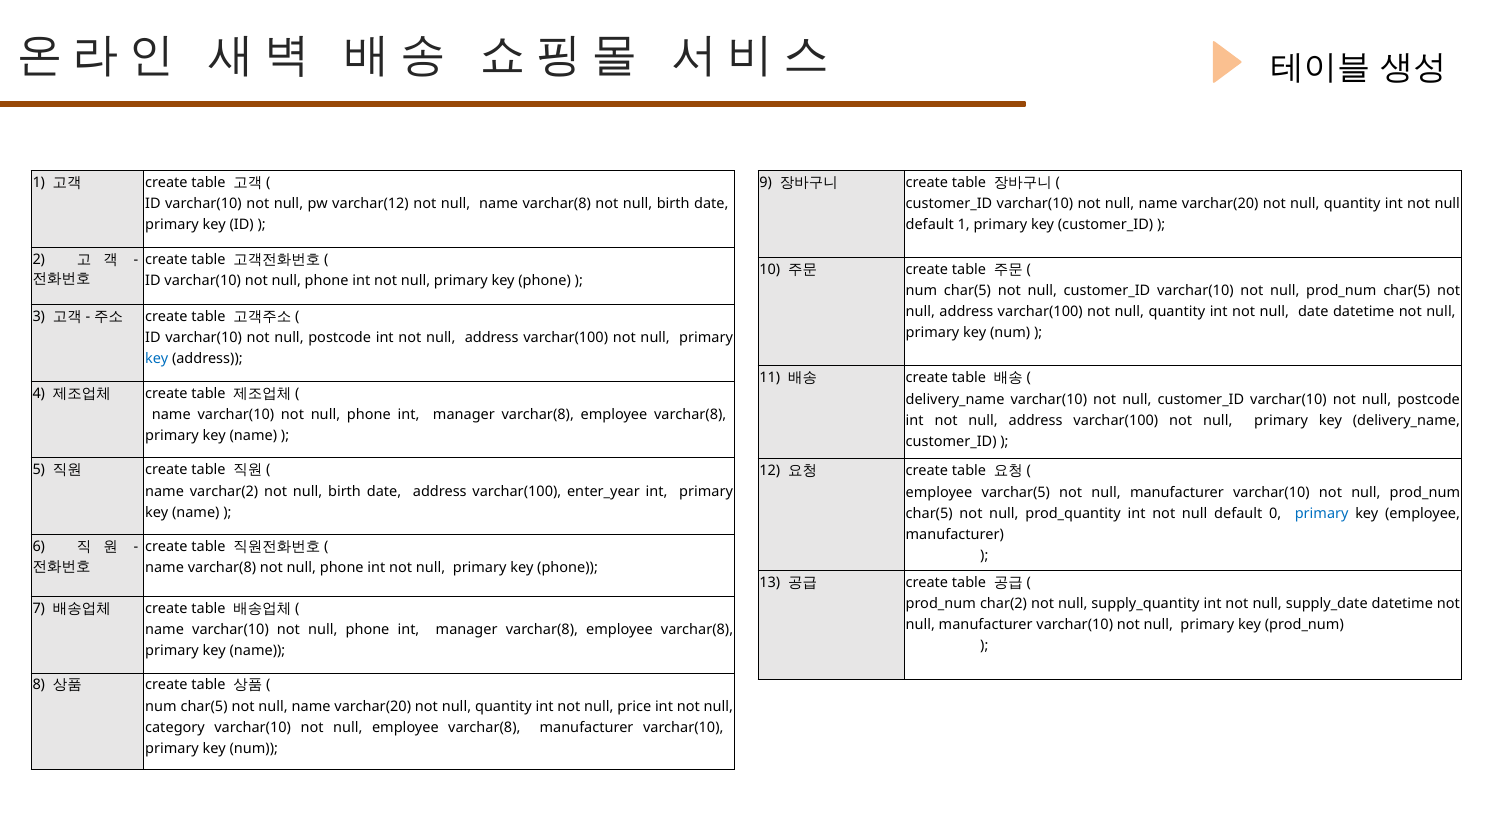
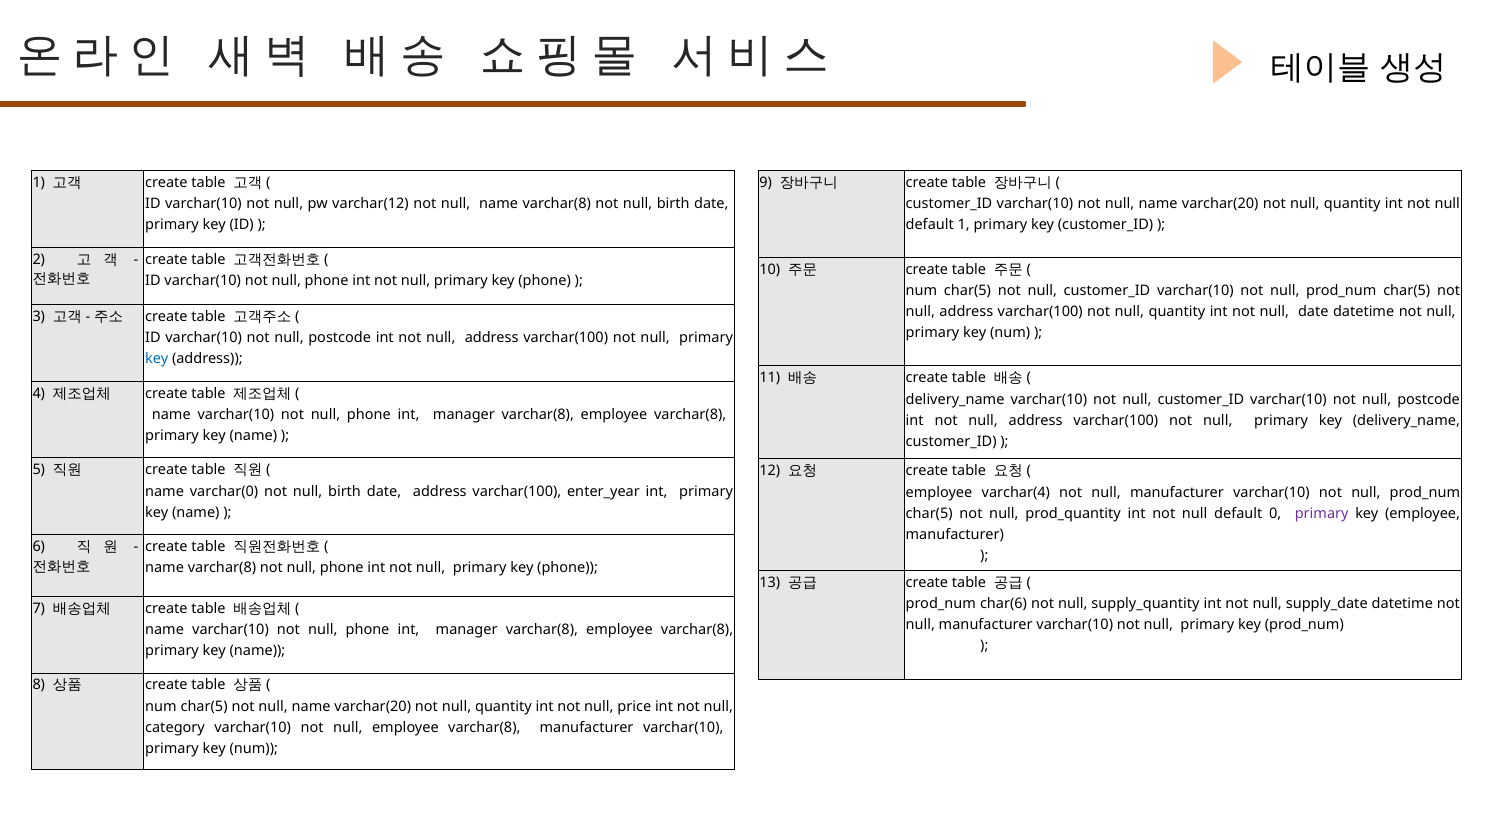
varchar(2: varchar(2 -> varchar(0
varchar(5: varchar(5 -> varchar(4
primary at (1322, 513) colour: blue -> purple
char(2: char(2 -> char(6
